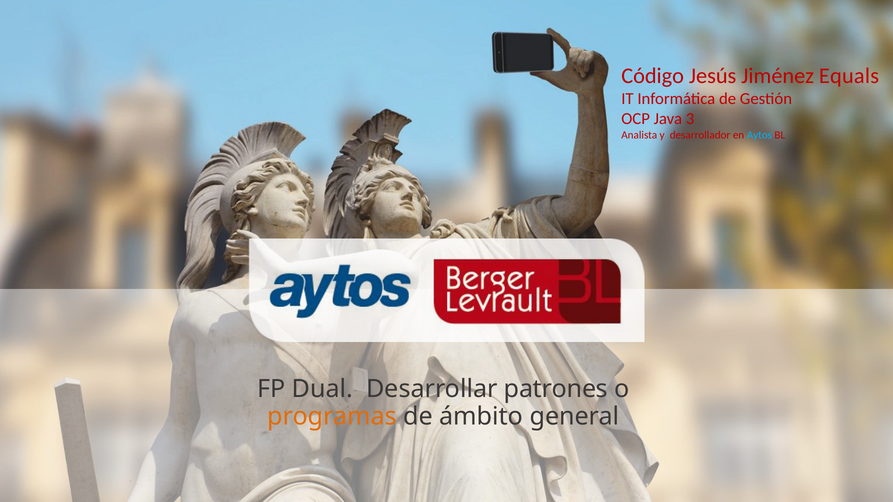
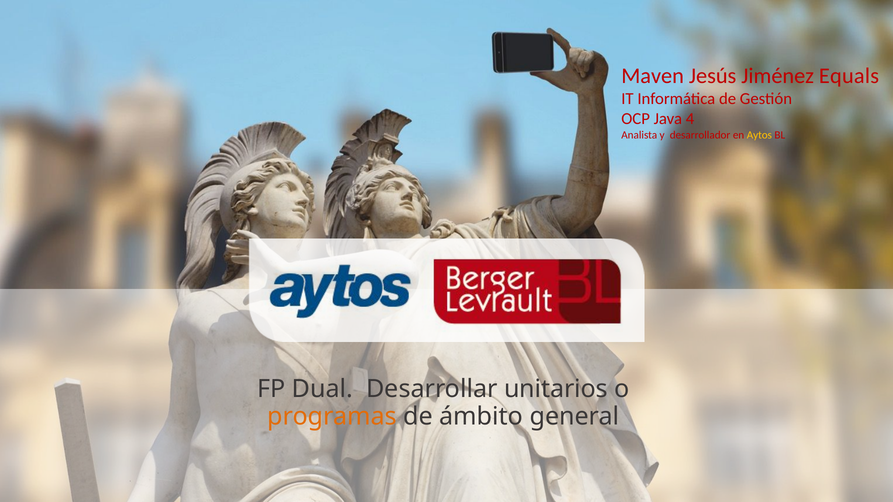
Código: Código -> Maven
3: 3 -> 4
Aytos colour: light blue -> yellow
patrones: patrones -> unitarios
